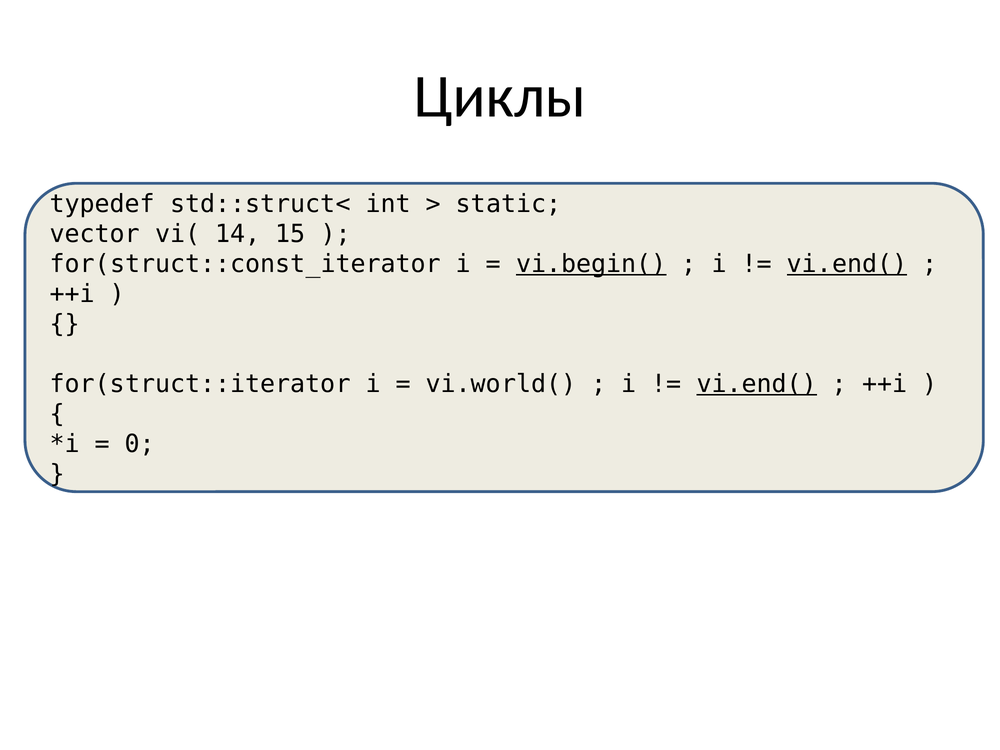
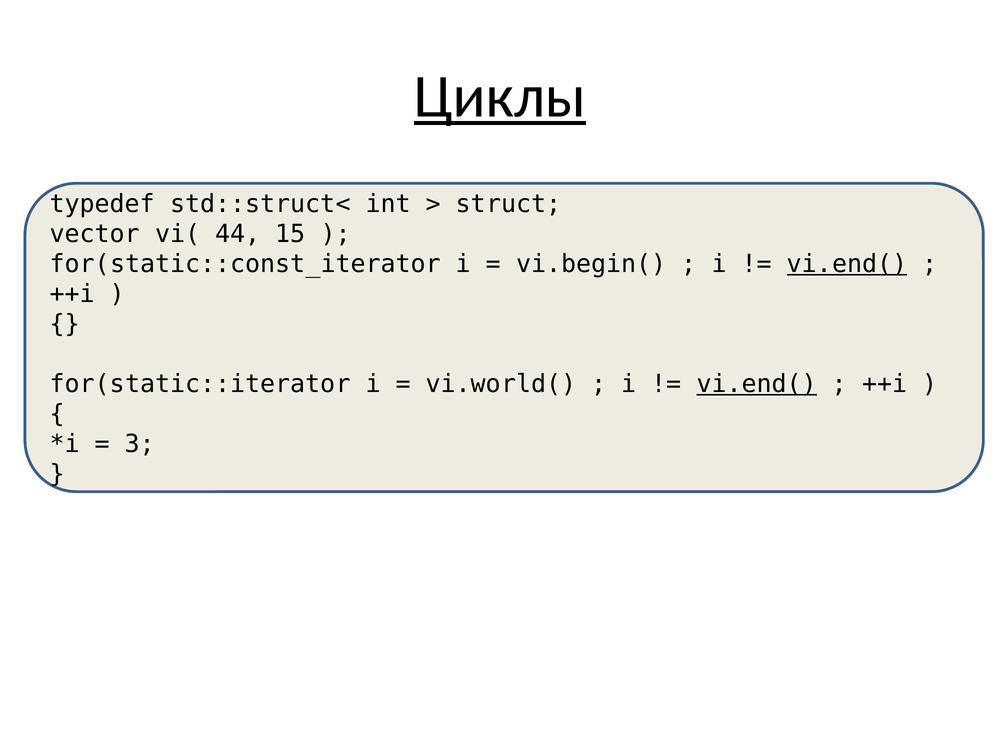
Циклы underline: none -> present
static: static -> struct
14: 14 -> 44
for(struct::const_iterator: for(struct::const_iterator -> for(static::const_iterator
vi.begin( underline: present -> none
for(struct::iterator: for(struct::iterator -> for(static::iterator
0: 0 -> 3
